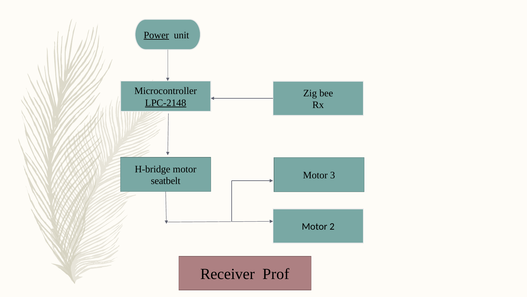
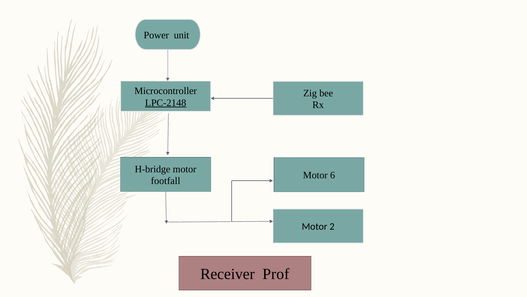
Power underline: present -> none
3: 3 -> 6
seatbelt: seatbelt -> footfall
